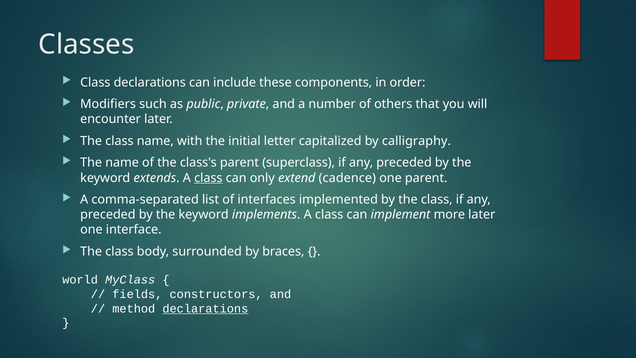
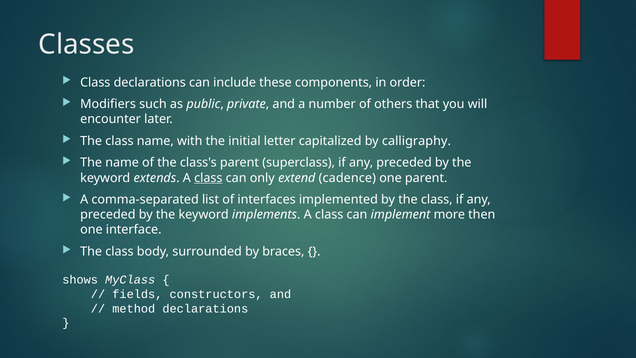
more later: later -> then
world: world -> shows
declarations at (205, 308) underline: present -> none
